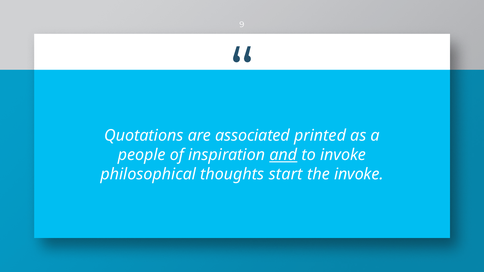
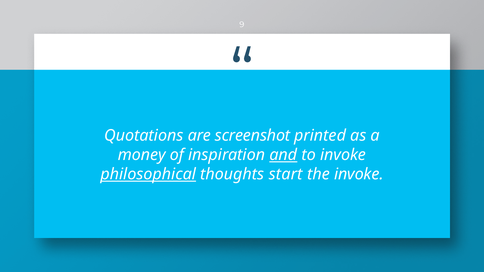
associated: associated -> screenshot
people: people -> money
philosophical underline: none -> present
